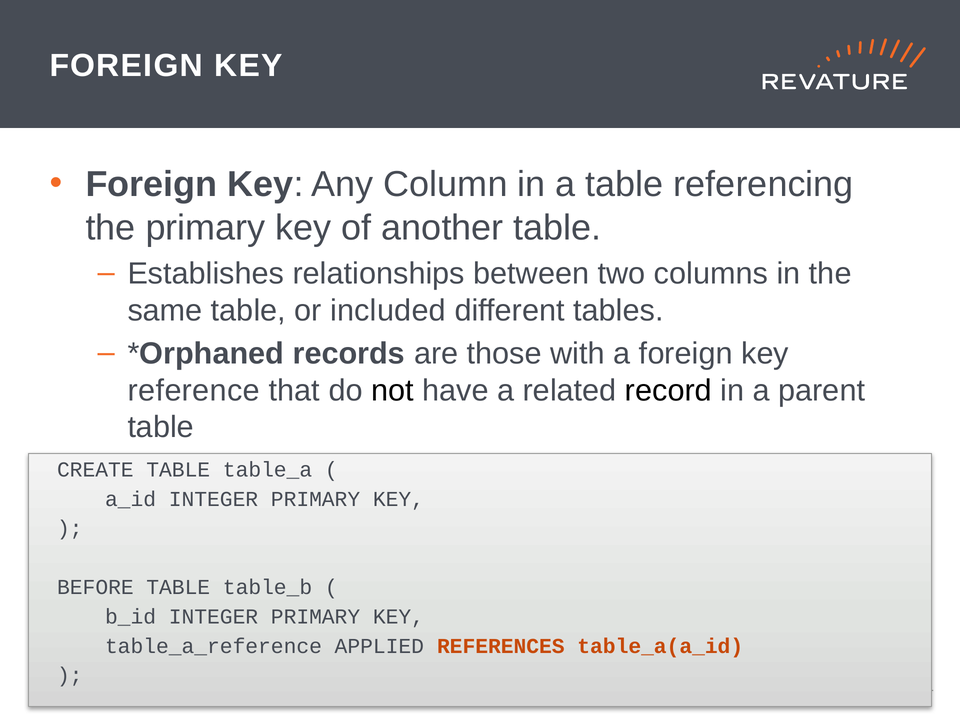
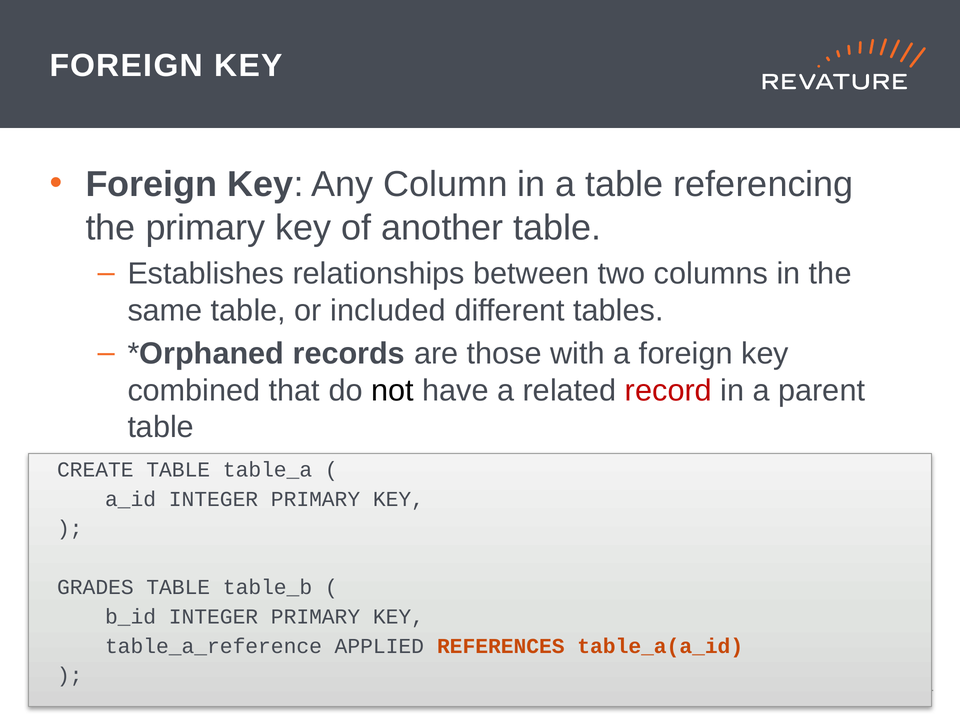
reference: reference -> combined
record colour: black -> red
BEFORE: BEFORE -> GRADES
